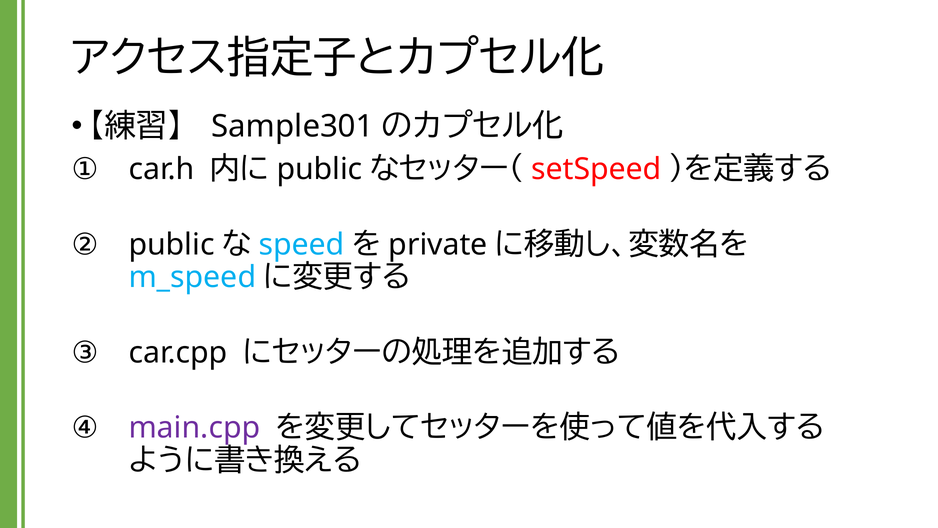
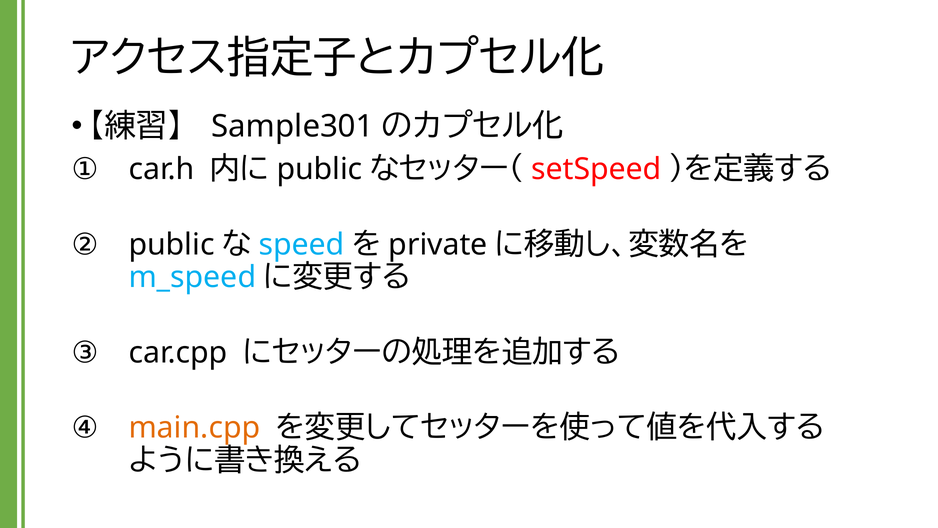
main.cpp colour: purple -> orange
